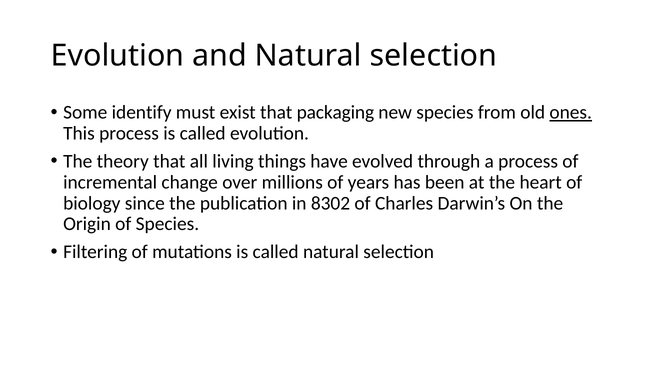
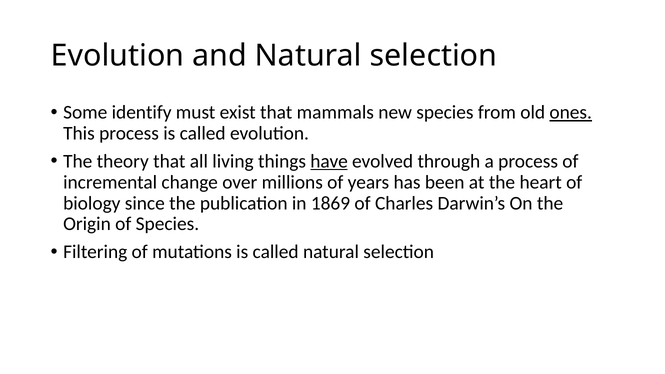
packaging: packaging -> mammals
have underline: none -> present
8302: 8302 -> 1869
